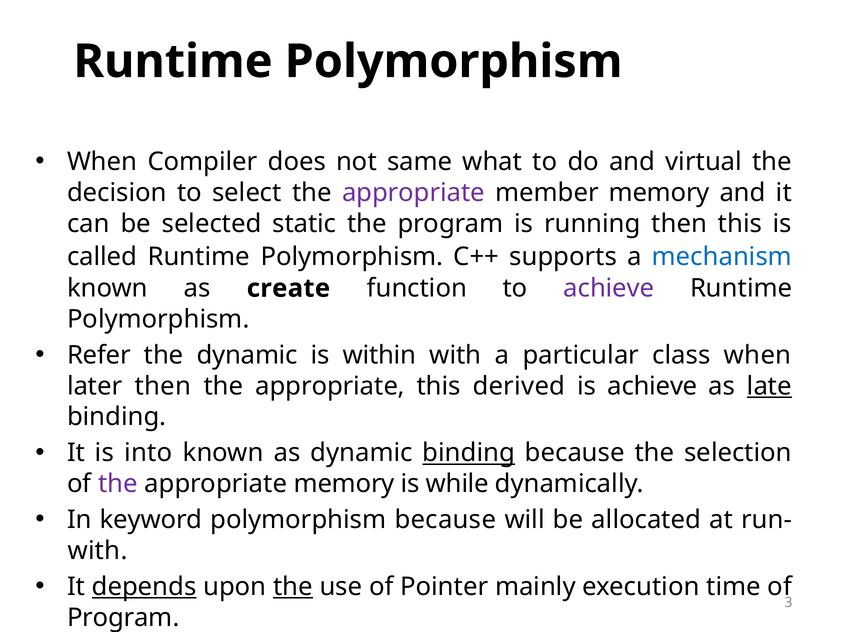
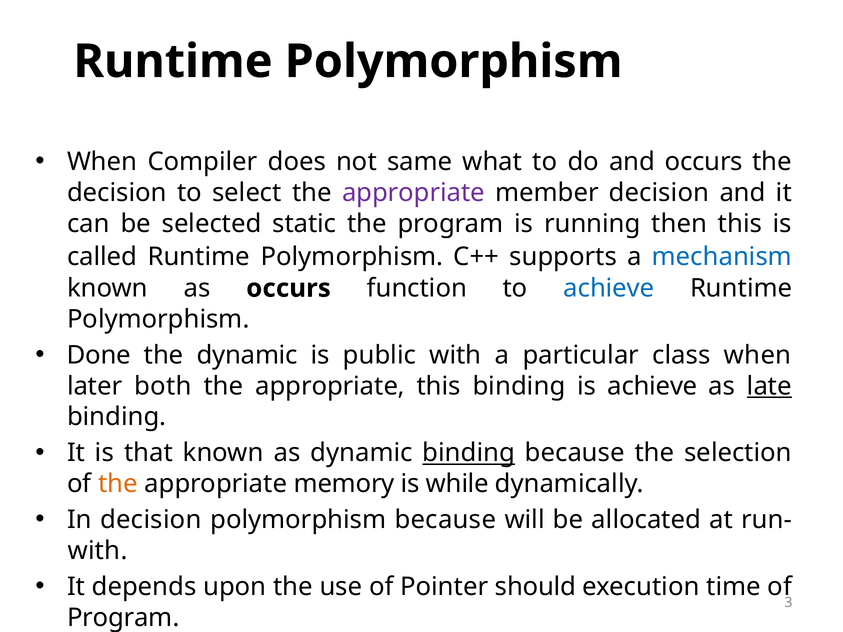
and virtual: virtual -> occurs
member memory: memory -> decision
as create: create -> occurs
achieve at (609, 288) colour: purple -> blue
Refer: Refer -> Done
within: within -> public
later then: then -> both
this derived: derived -> binding
into: into -> that
the at (118, 484) colour: purple -> orange
In keyword: keyword -> decision
depends underline: present -> none
the at (293, 587) underline: present -> none
mainly: mainly -> should
